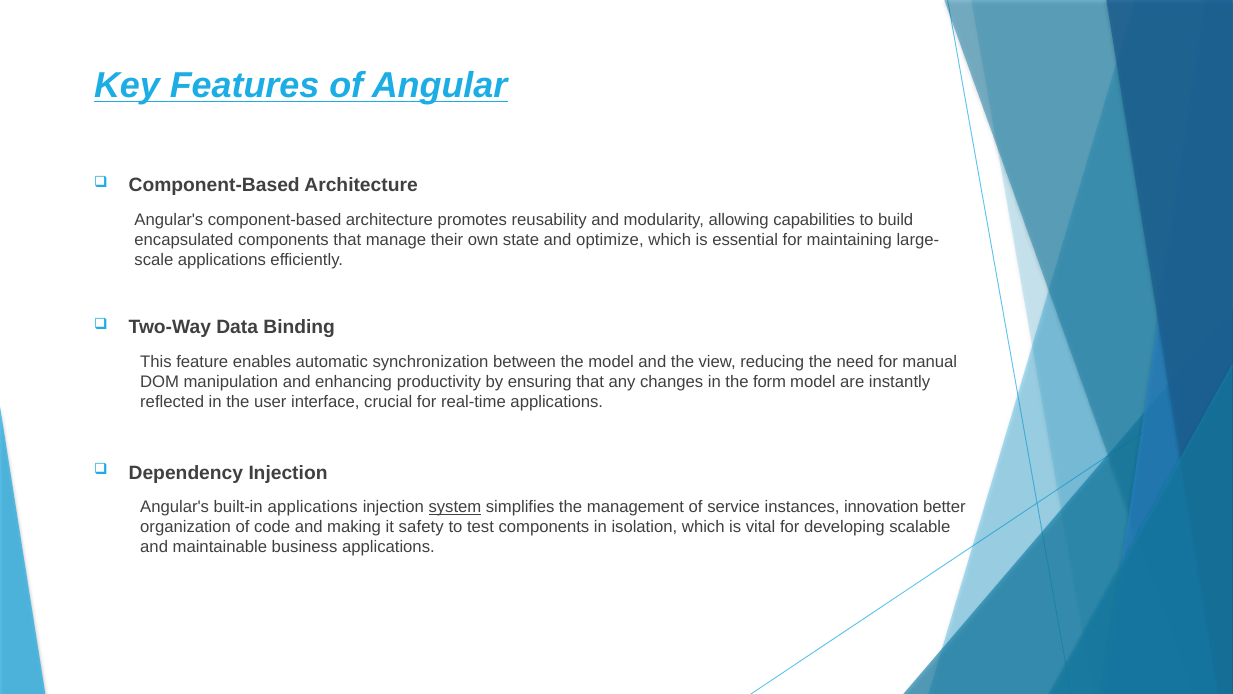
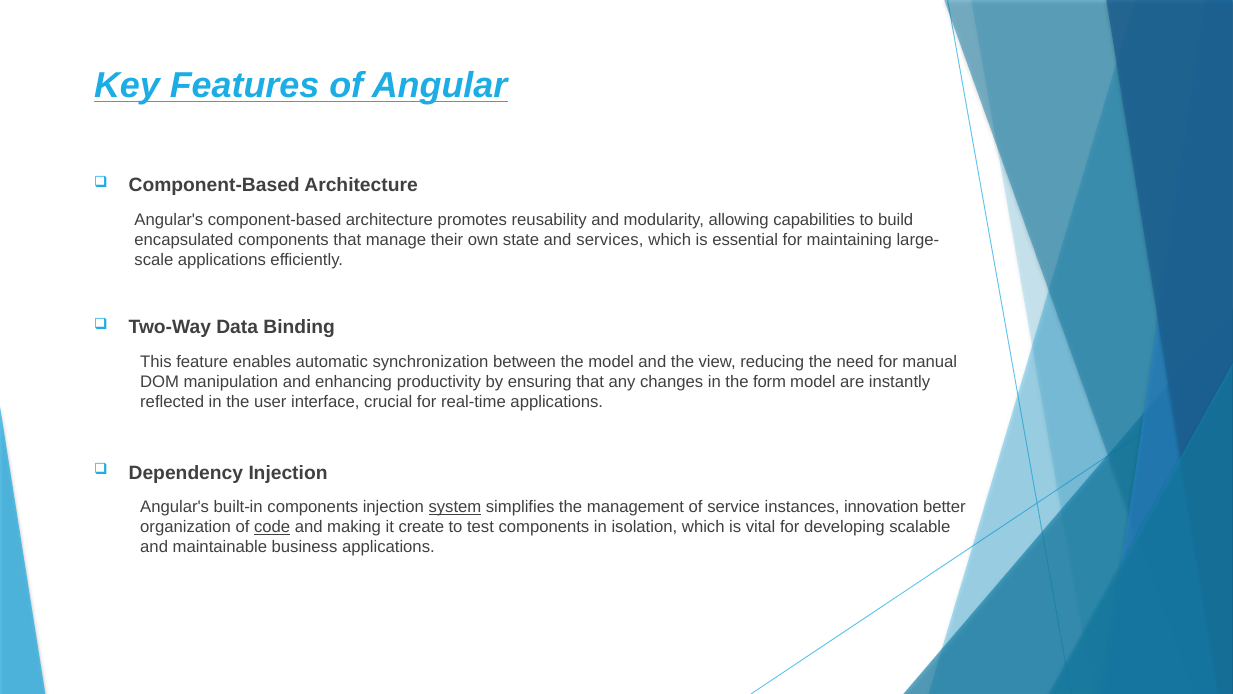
optimize: optimize -> services
built-in applications: applications -> components
code underline: none -> present
safety: safety -> create
